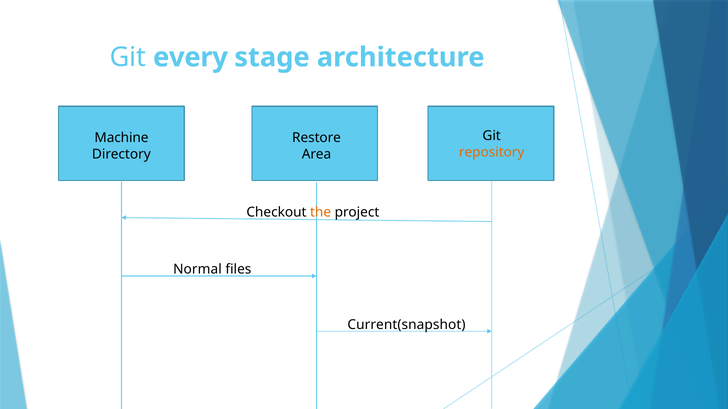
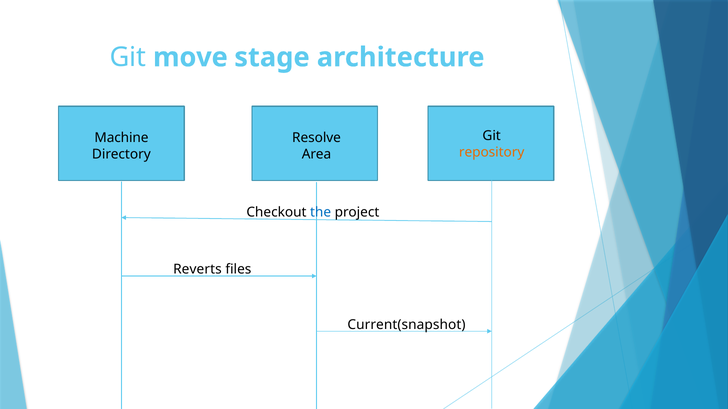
every: every -> move
Restore: Restore -> Resolve
the colour: orange -> blue
Normal: Normal -> Reverts
